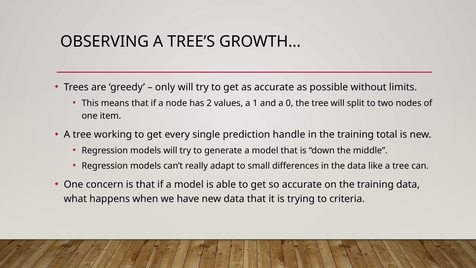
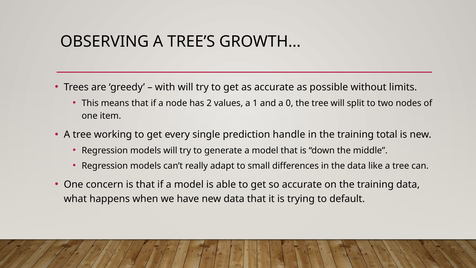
only: only -> with
criteria: criteria -> default
